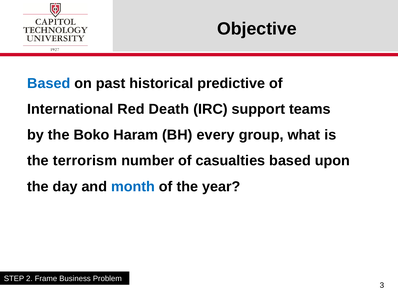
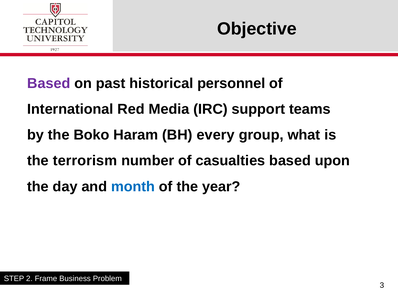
Based at (49, 83) colour: blue -> purple
predictive: predictive -> personnel
Death: Death -> Media
